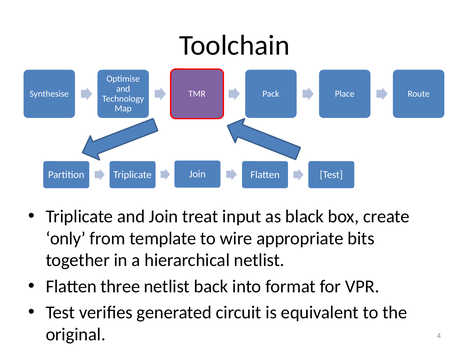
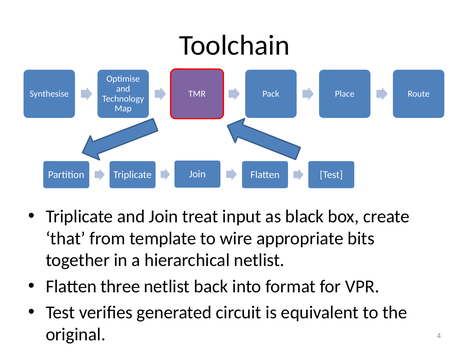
only: only -> that
